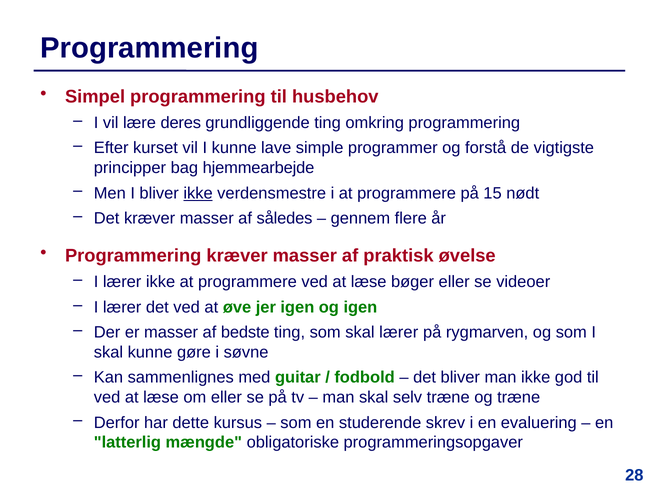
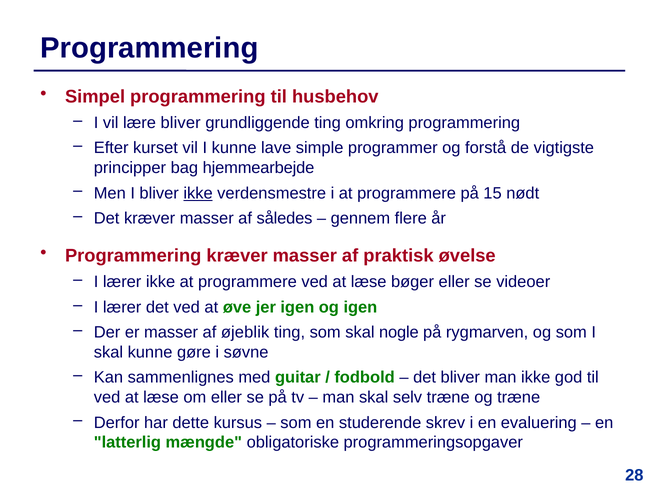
lære deres: deres -> bliver
bedste: bedste -> øjeblik
skal lærer: lærer -> nogle
